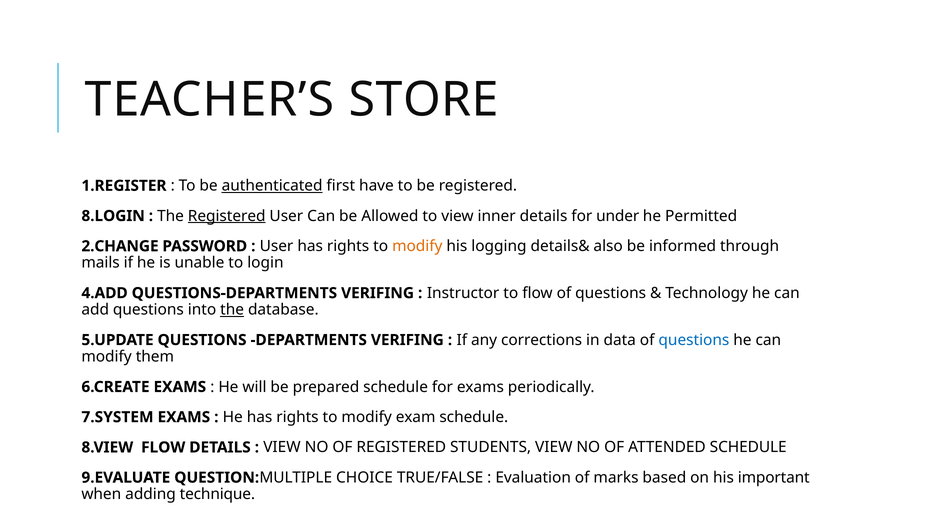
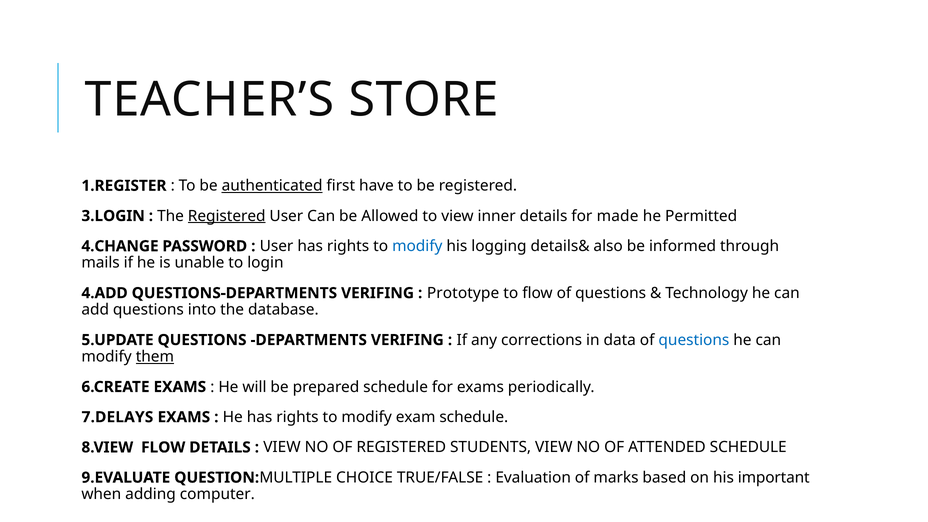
8.LOGIN: 8.LOGIN -> 3.LOGIN
under: under -> made
2.CHANGE: 2.CHANGE -> 4.CHANGE
modify at (417, 246) colour: orange -> blue
Instructor: Instructor -> Prototype
the at (232, 310) underline: present -> none
them underline: none -> present
7.SYSTEM: 7.SYSTEM -> 7.DELAYS
technique: technique -> computer
